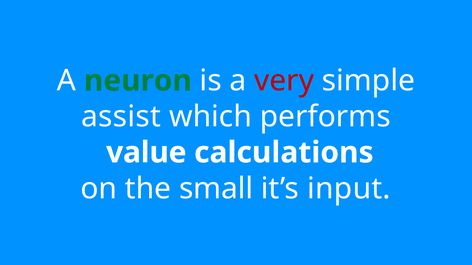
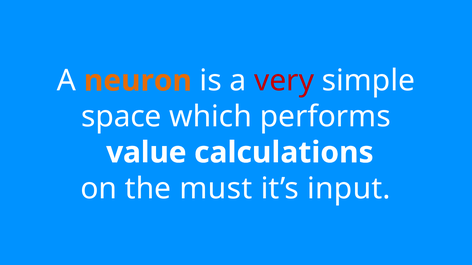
neuron colour: green -> orange
assist: assist -> space
small: small -> must
